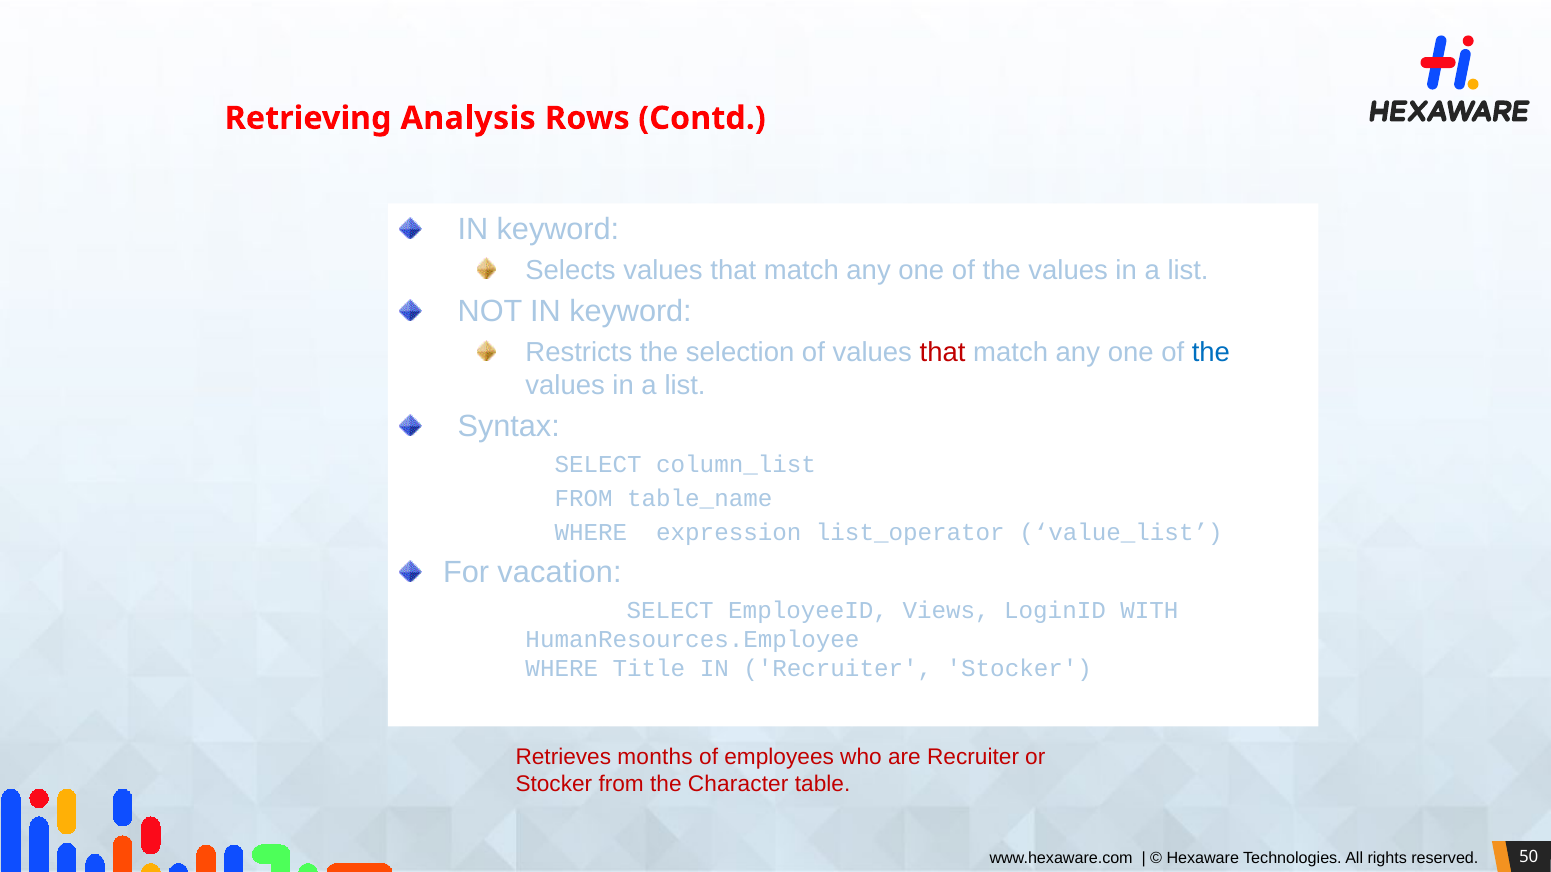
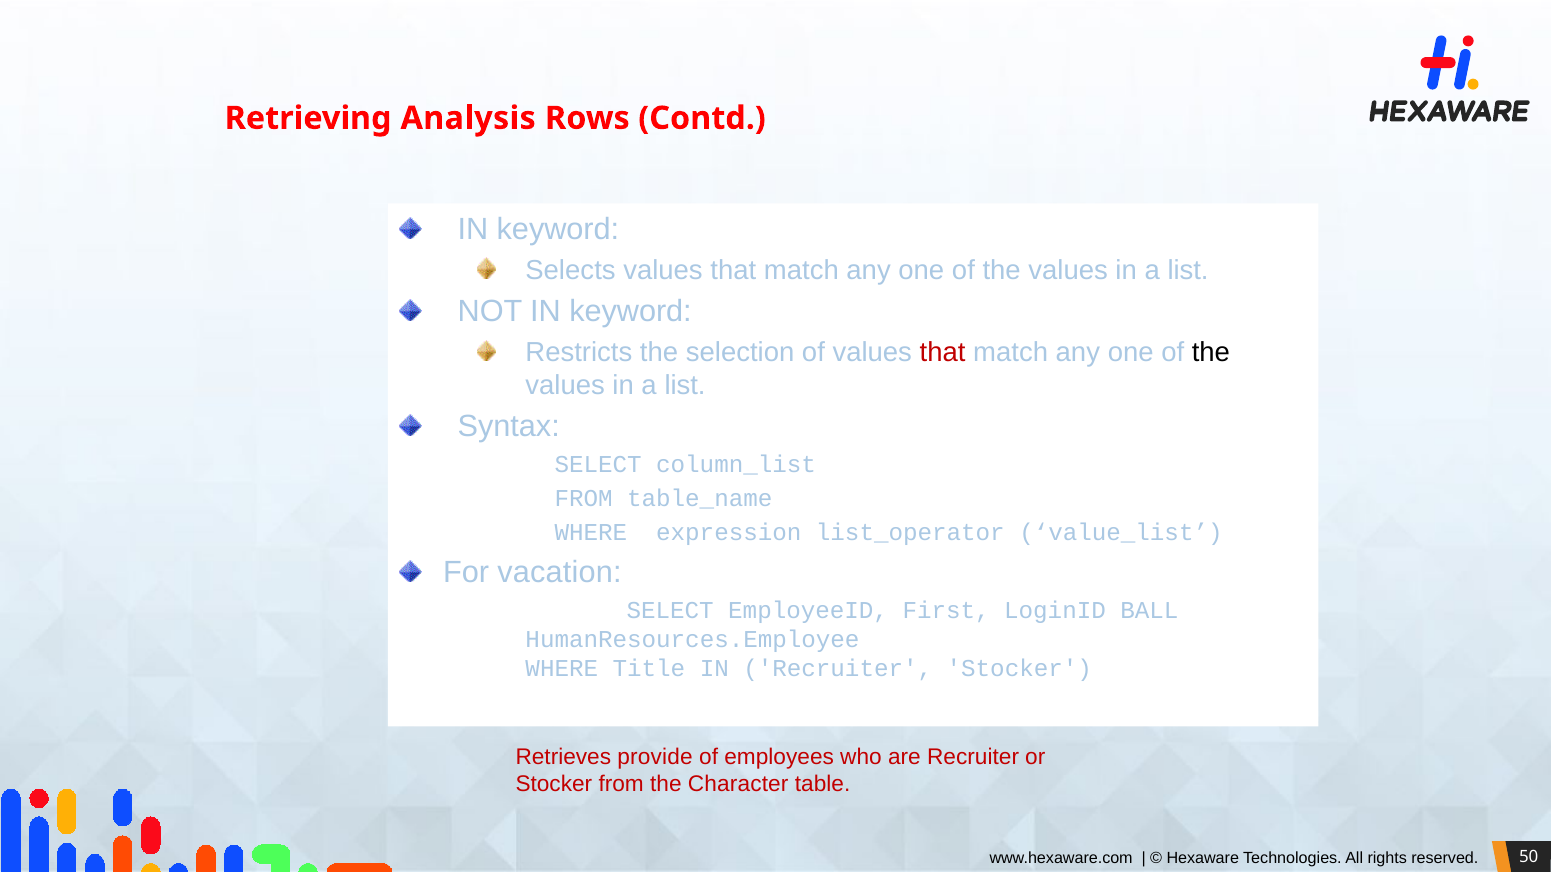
the at (1211, 352) colour: blue -> black
Views: Views -> First
WITH: WITH -> BALL
months: months -> provide
